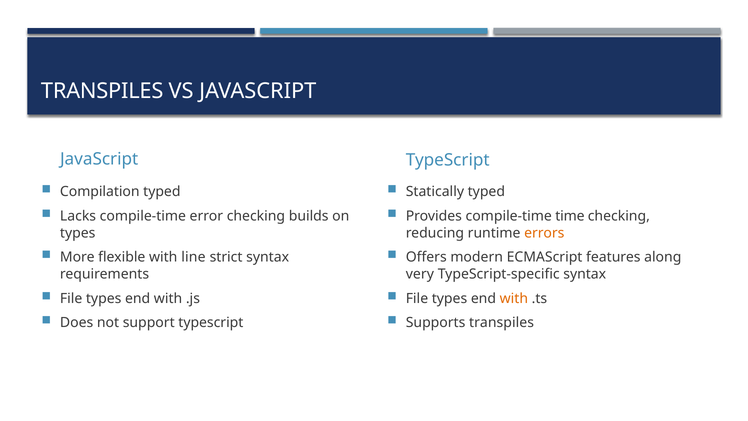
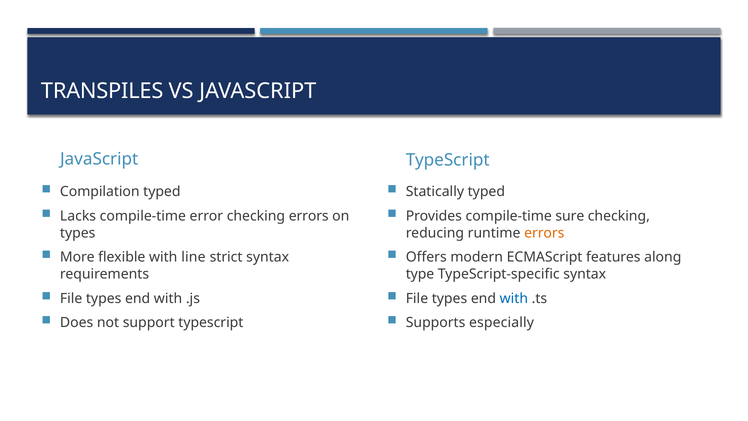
checking builds: builds -> errors
time: time -> sure
very: very -> type
with at (514, 298) colour: orange -> blue
Supports transpiles: transpiles -> especially
